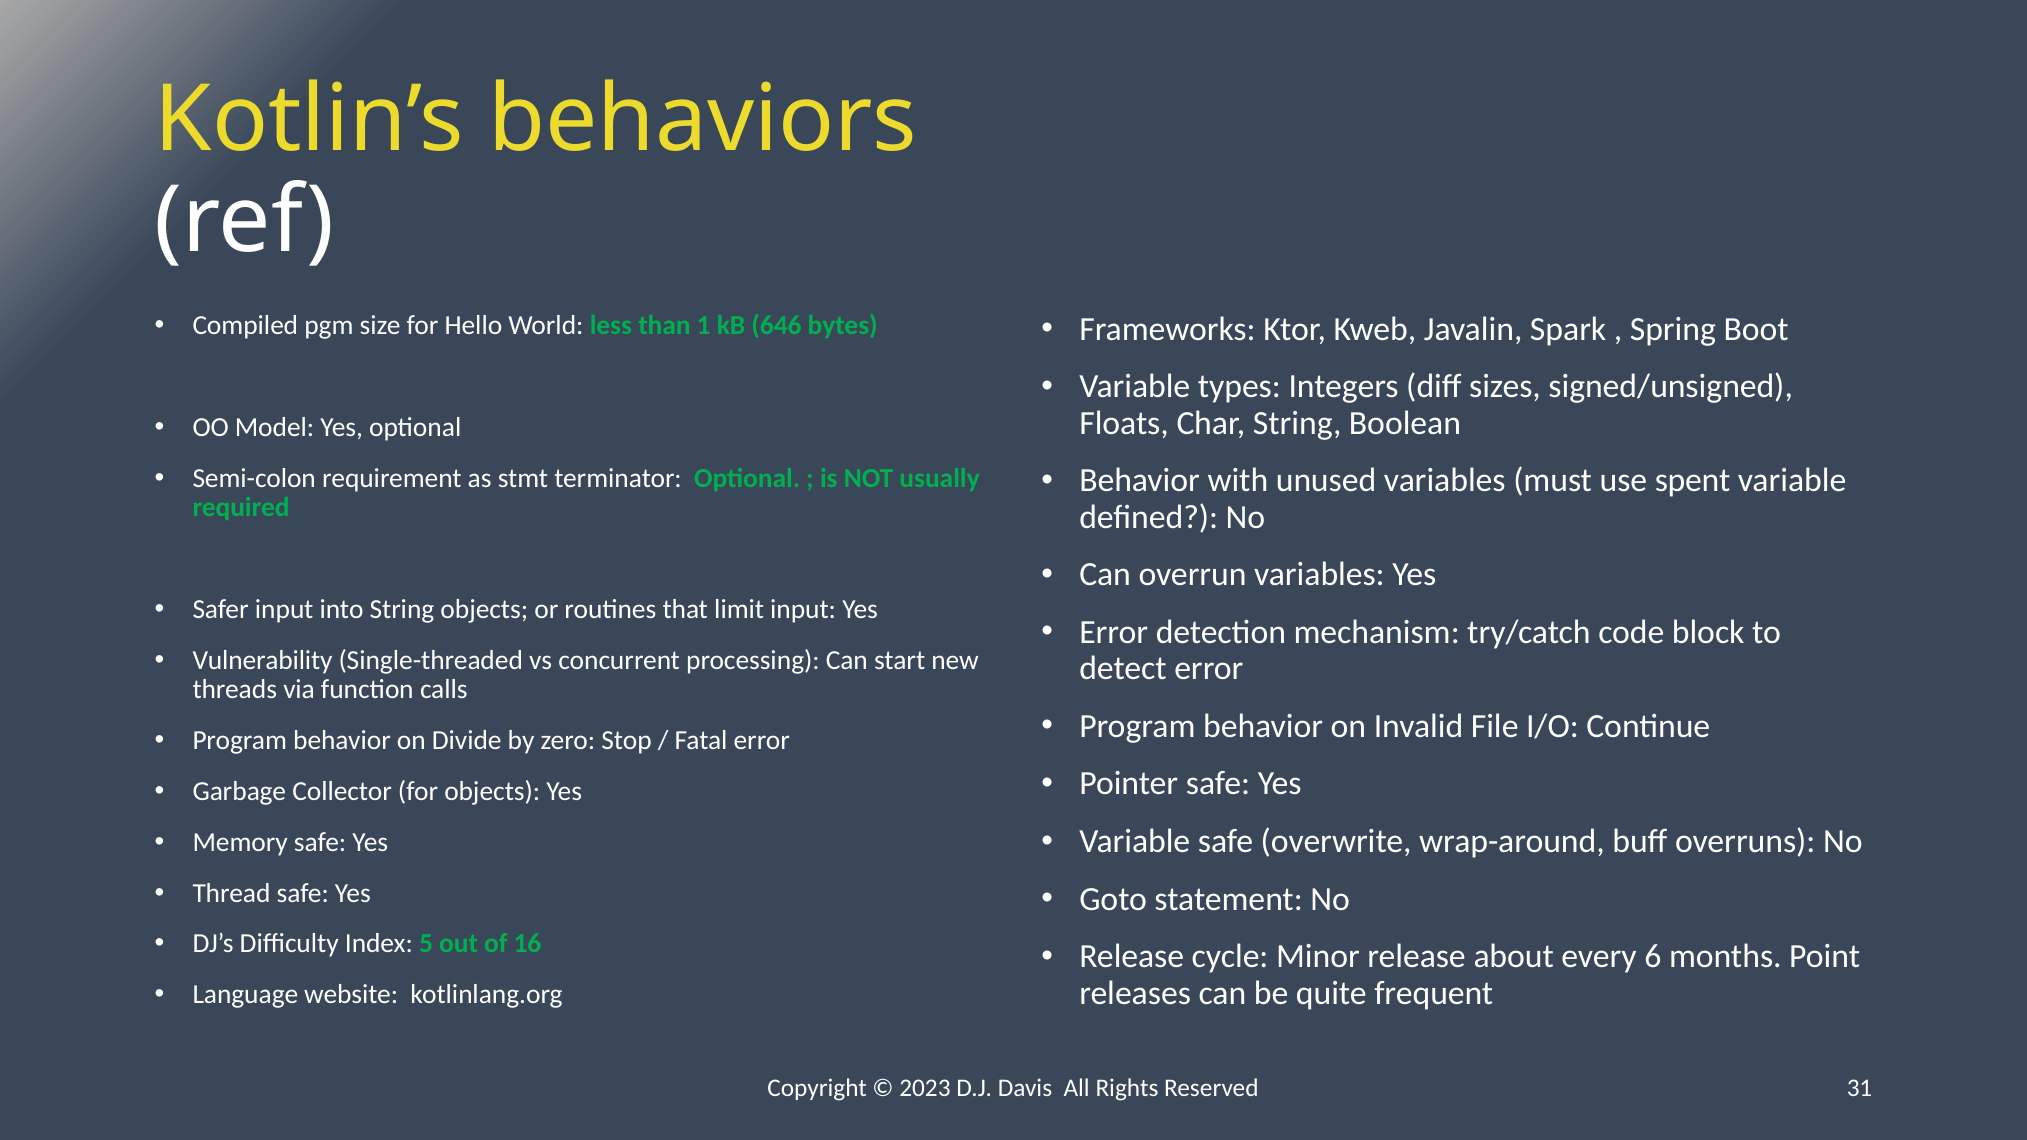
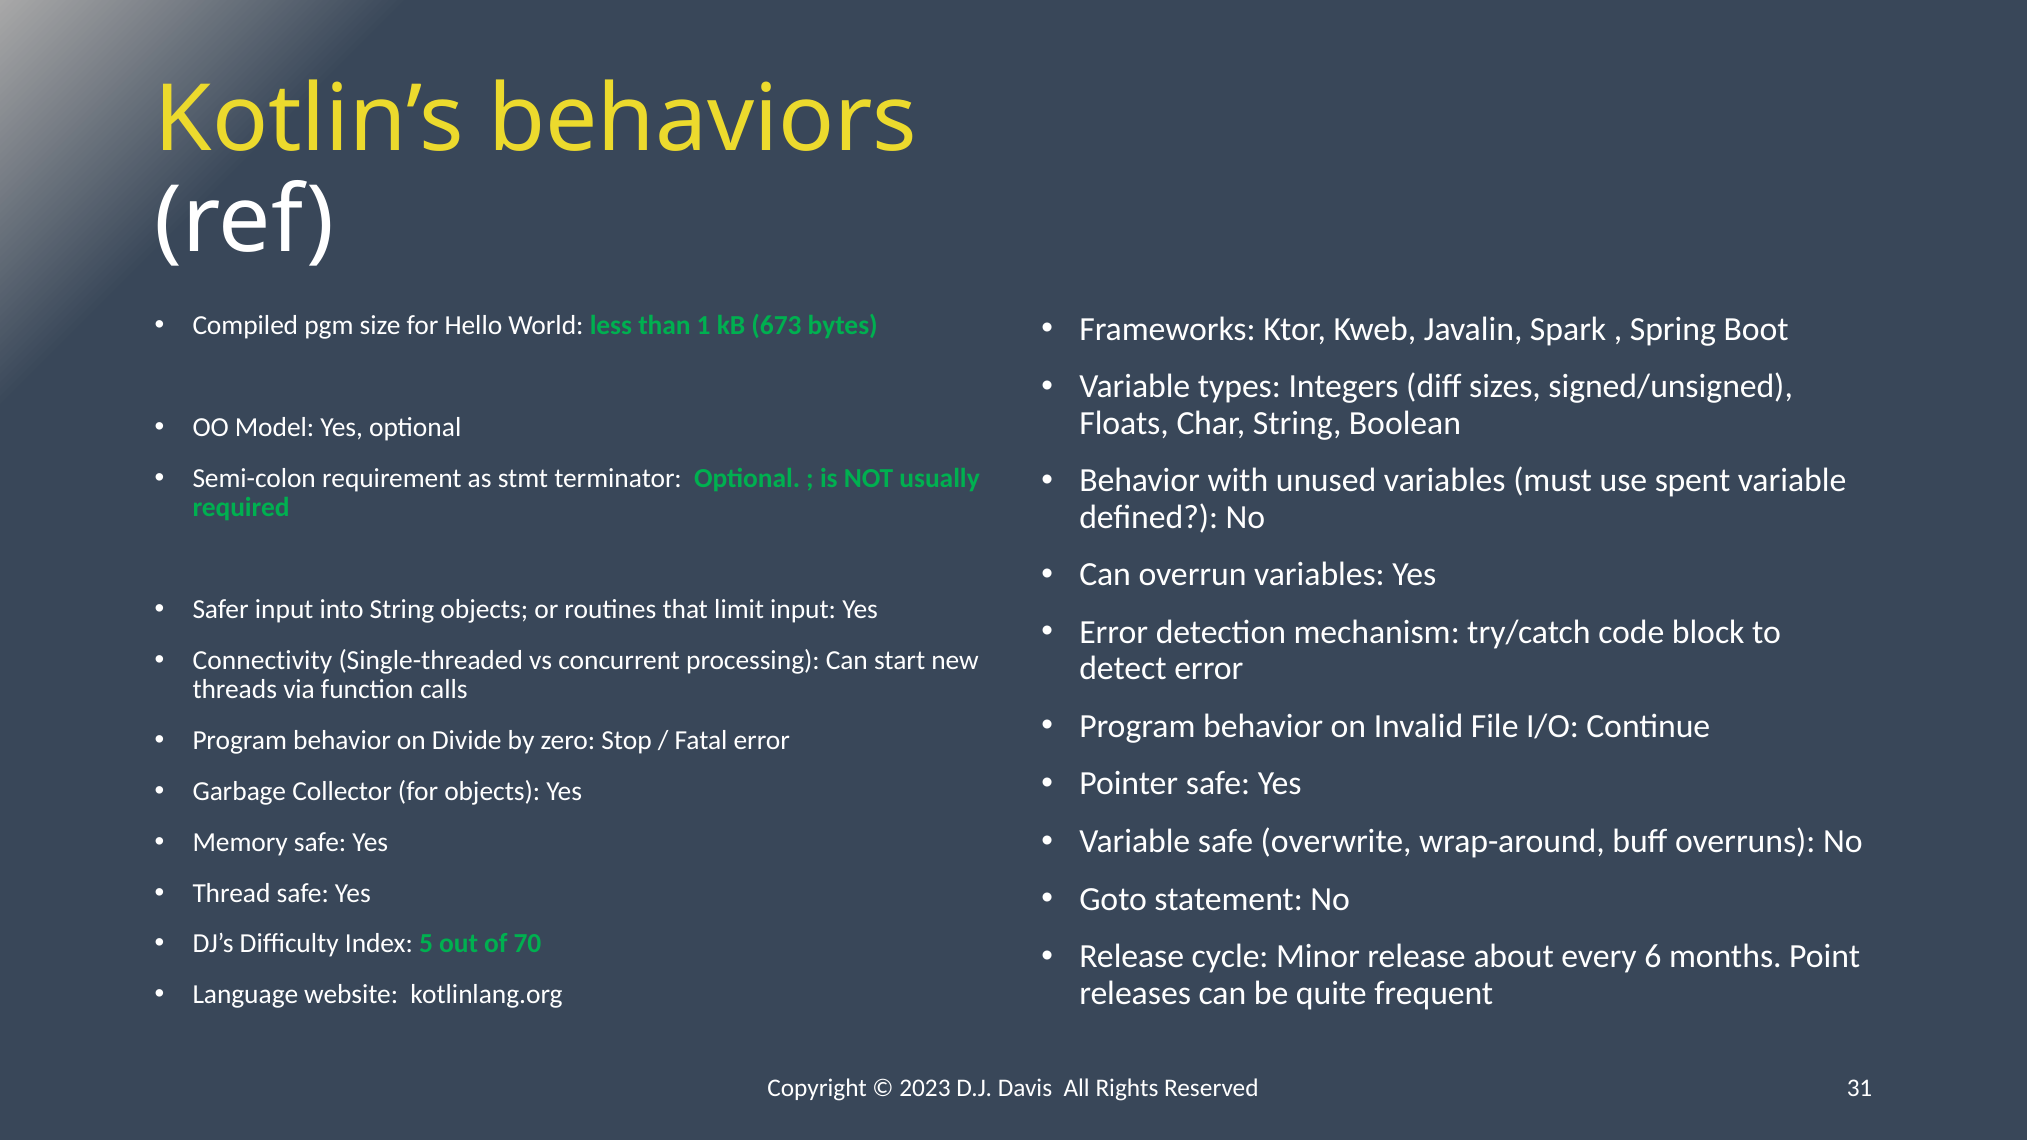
646: 646 -> 673
Vulnerability: Vulnerability -> Connectivity
16: 16 -> 70
